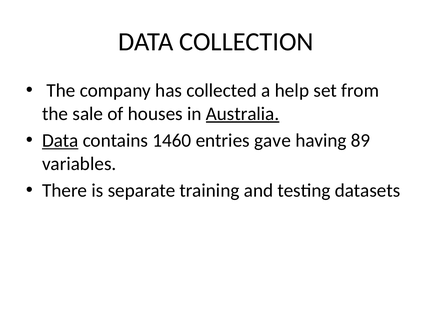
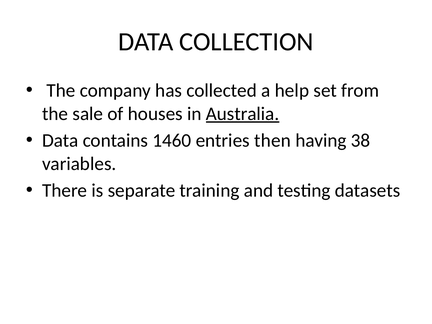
Data at (60, 141) underline: present -> none
gave: gave -> then
89: 89 -> 38
